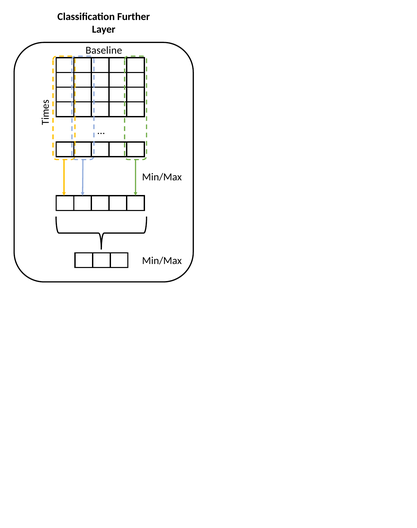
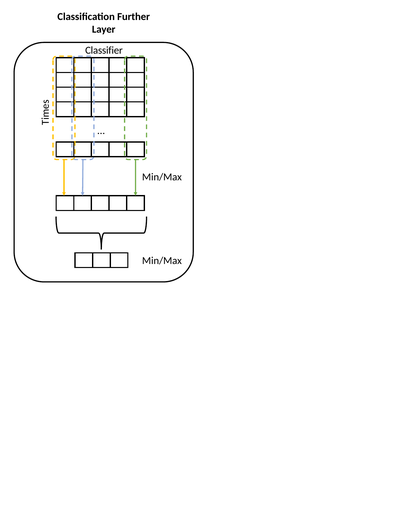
Baseline: Baseline -> Classifier
